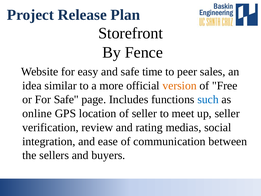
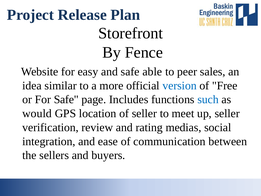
time: time -> able
version colour: orange -> blue
online: online -> would
